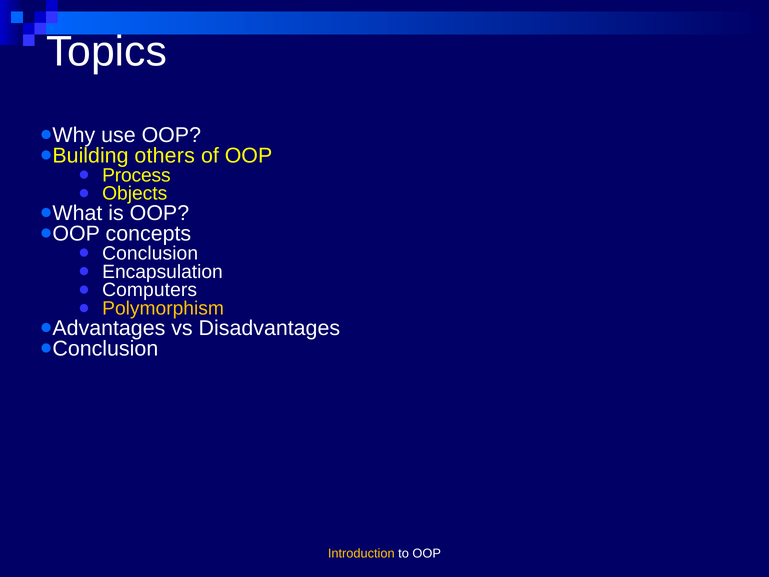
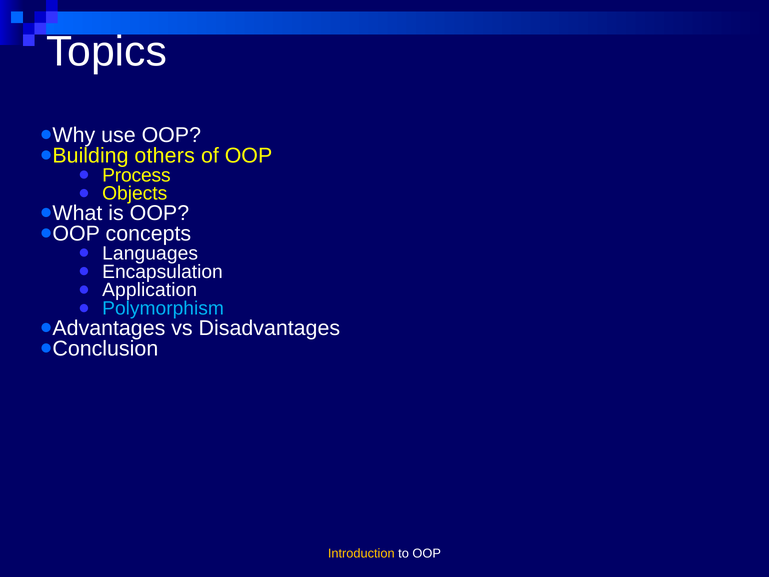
Conclusion: Conclusion -> Languages
Computers: Computers -> Application
Polymorphism colour: yellow -> light blue
